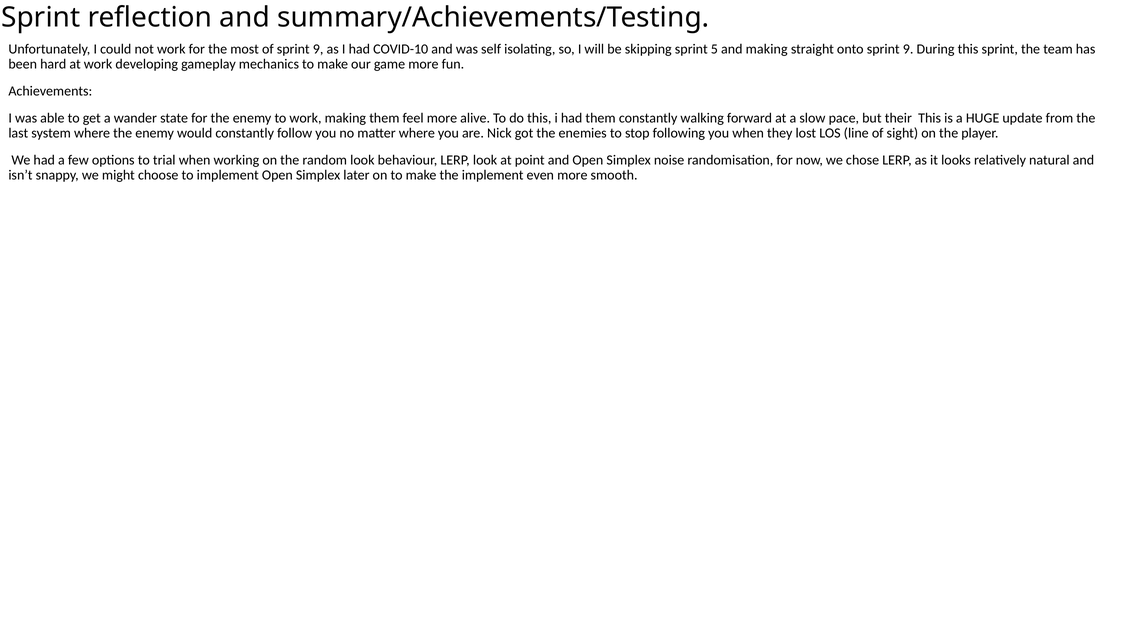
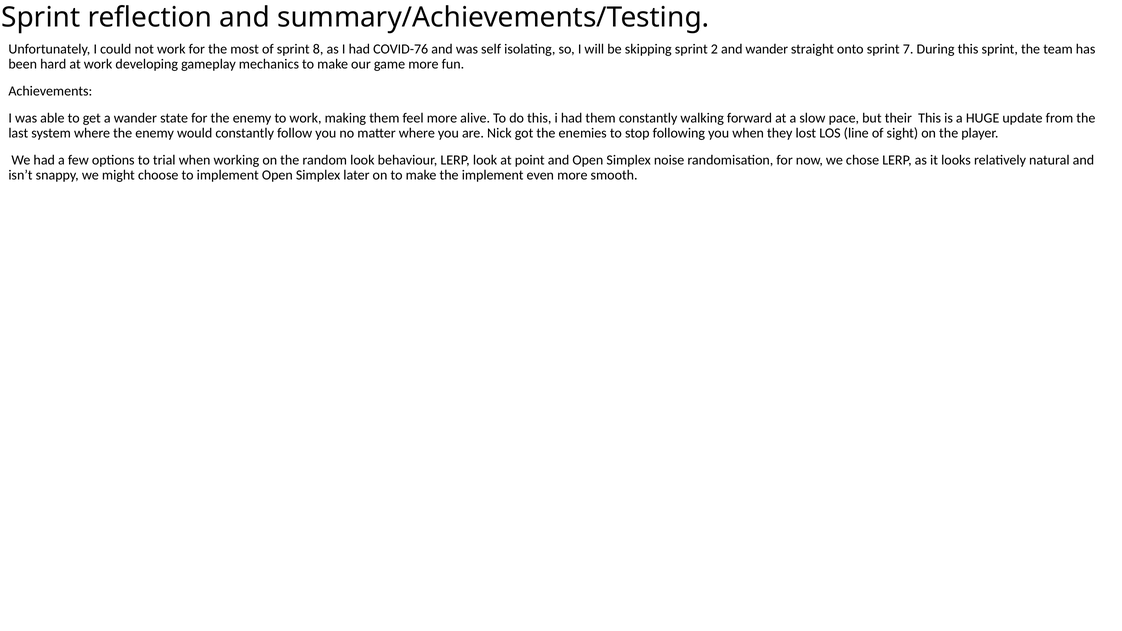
of sprint 9: 9 -> 8
COVID-10: COVID-10 -> COVID-76
5: 5 -> 2
and making: making -> wander
onto sprint 9: 9 -> 7
